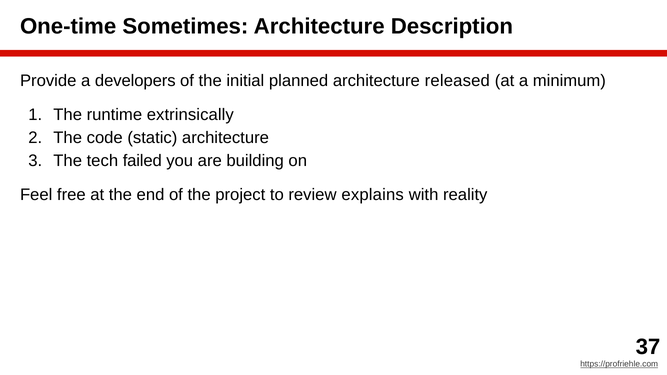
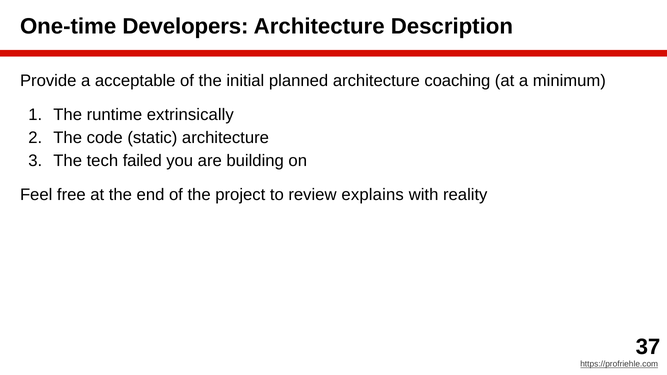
Sometimes: Sometimes -> Developers
developers: developers -> acceptable
released: released -> coaching
